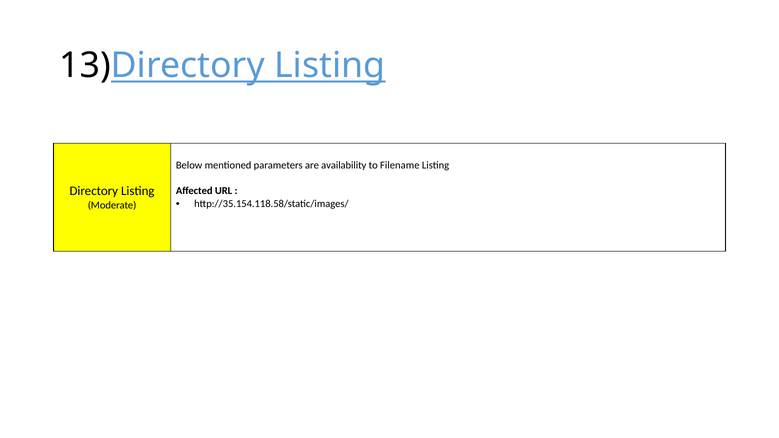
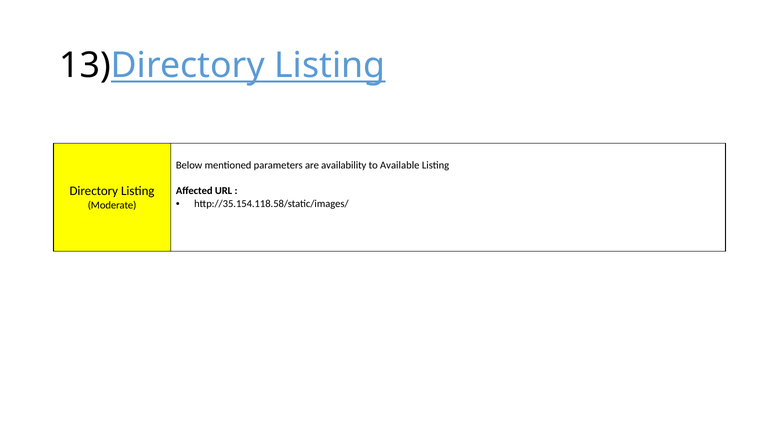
Filename: Filename -> Available
